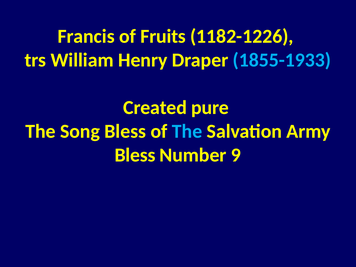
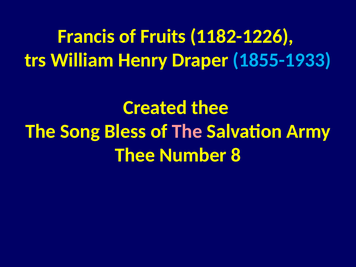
Created pure: pure -> thee
The at (187, 131) colour: light blue -> pink
Bless at (135, 155): Bless -> Thee
9: 9 -> 8
